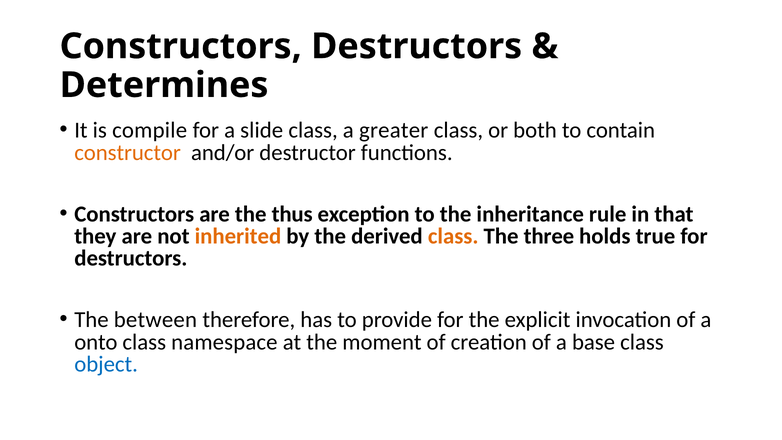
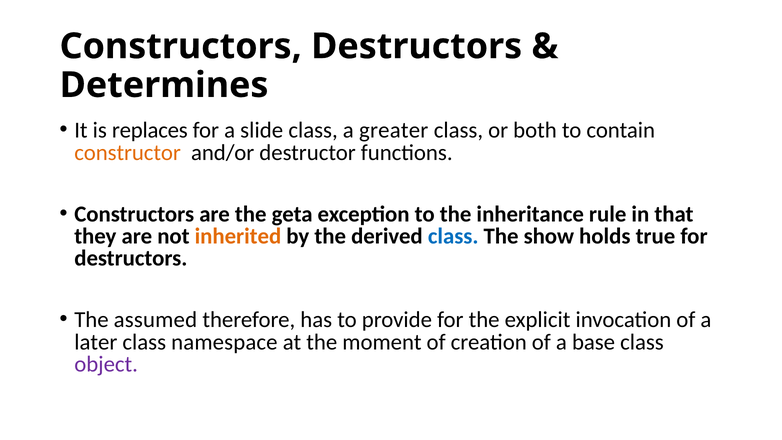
compile: compile -> replaces
thus: thus -> geta
class at (453, 236) colour: orange -> blue
three: three -> show
between: between -> assumed
onto: onto -> later
object colour: blue -> purple
